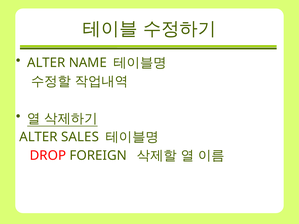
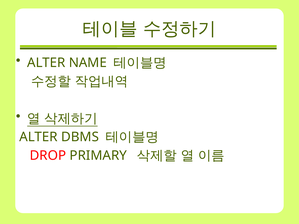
SALES: SALES -> DBMS
FOREIGN: FOREIGN -> PRIMARY
